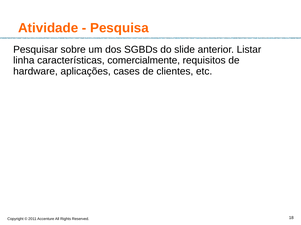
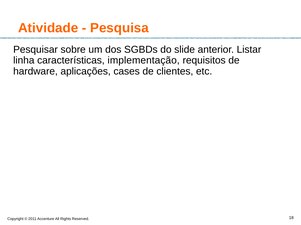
comercialmente: comercialmente -> implementação
